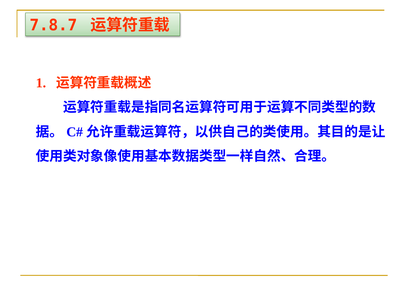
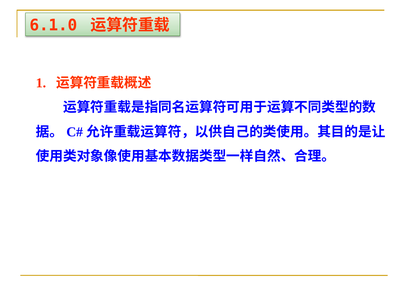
7.8.7: 7.8.7 -> 6.1.0
